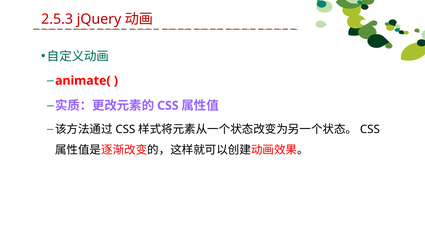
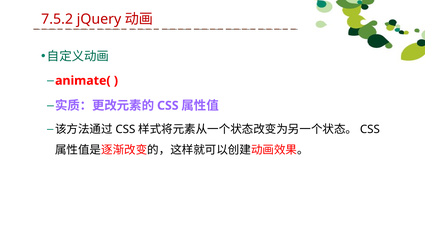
2.5.3: 2.5.3 -> 7.5.2
